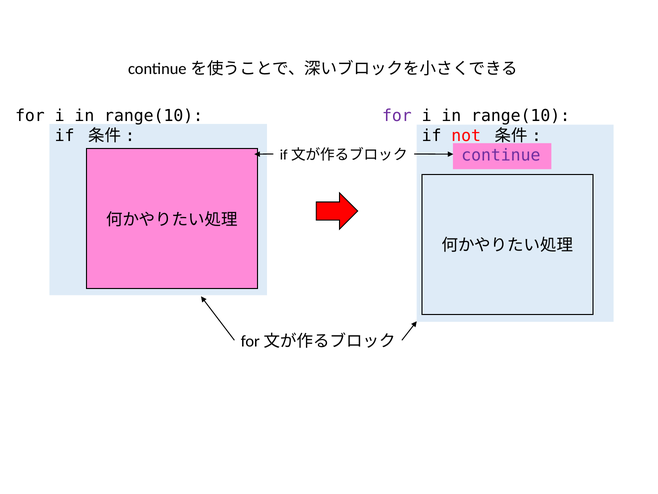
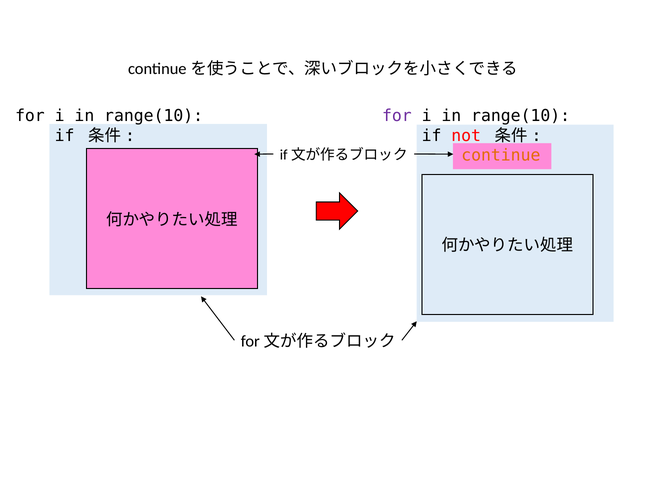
continue colour: purple -> orange
